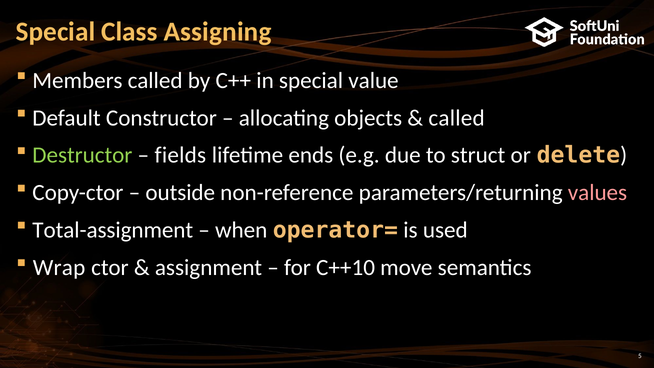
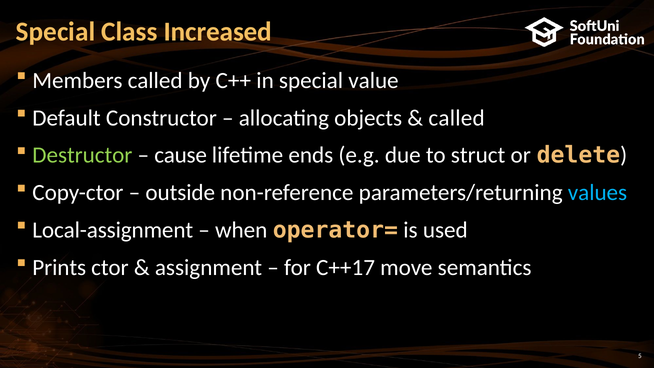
Assigning: Assigning -> Increased
fields: fields -> cause
values colour: pink -> light blue
Total-assignment: Total-assignment -> Local-assignment
Wrap: Wrap -> Prints
C++10: C++10 -> C++17
